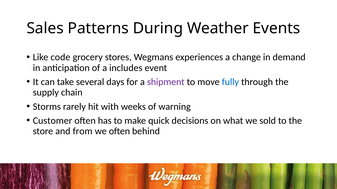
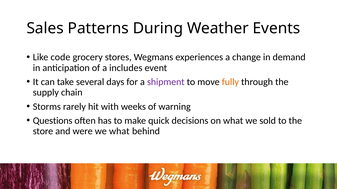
fully colour: blue -> orange
Customer: Customer -> Questions
from: from -> were
we often: often -> what
